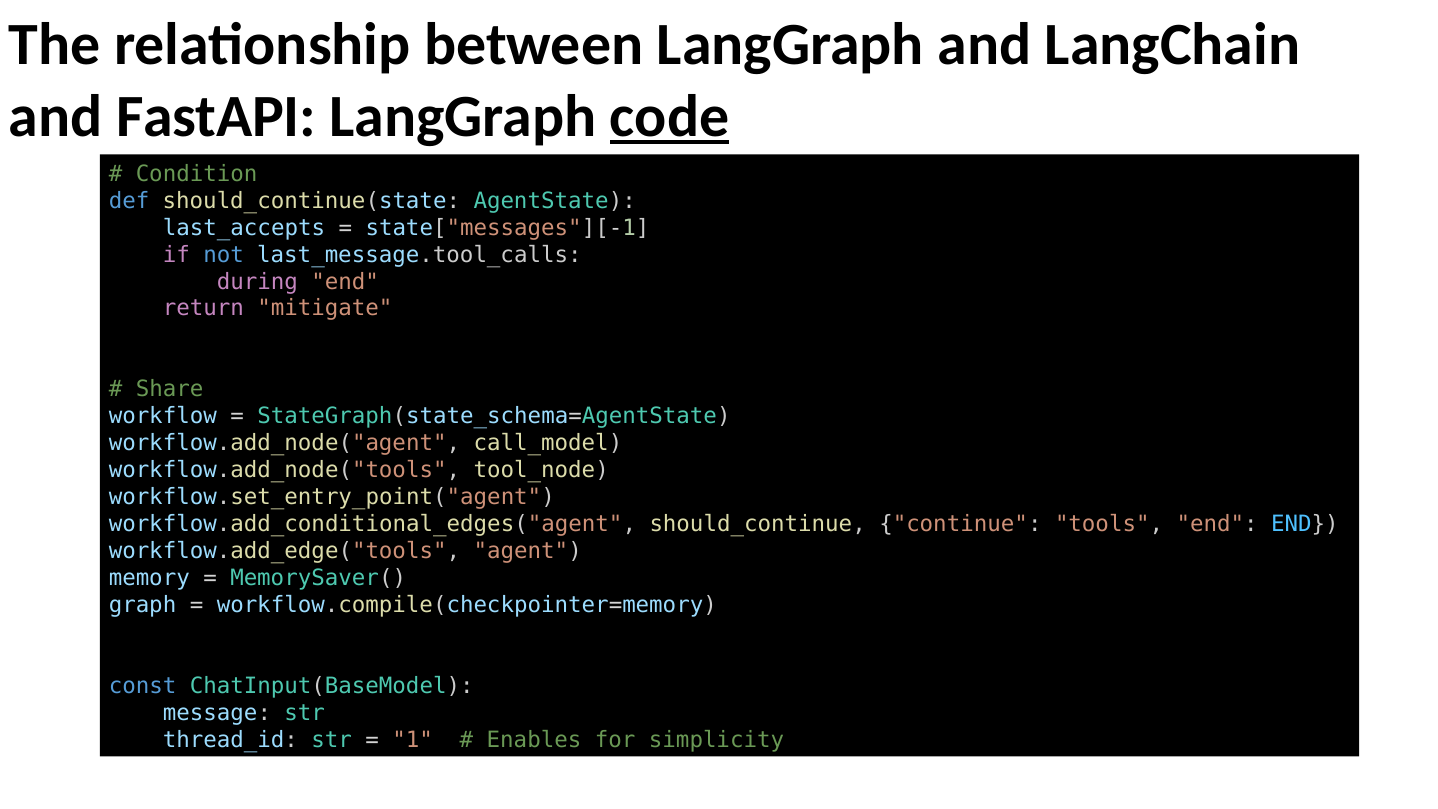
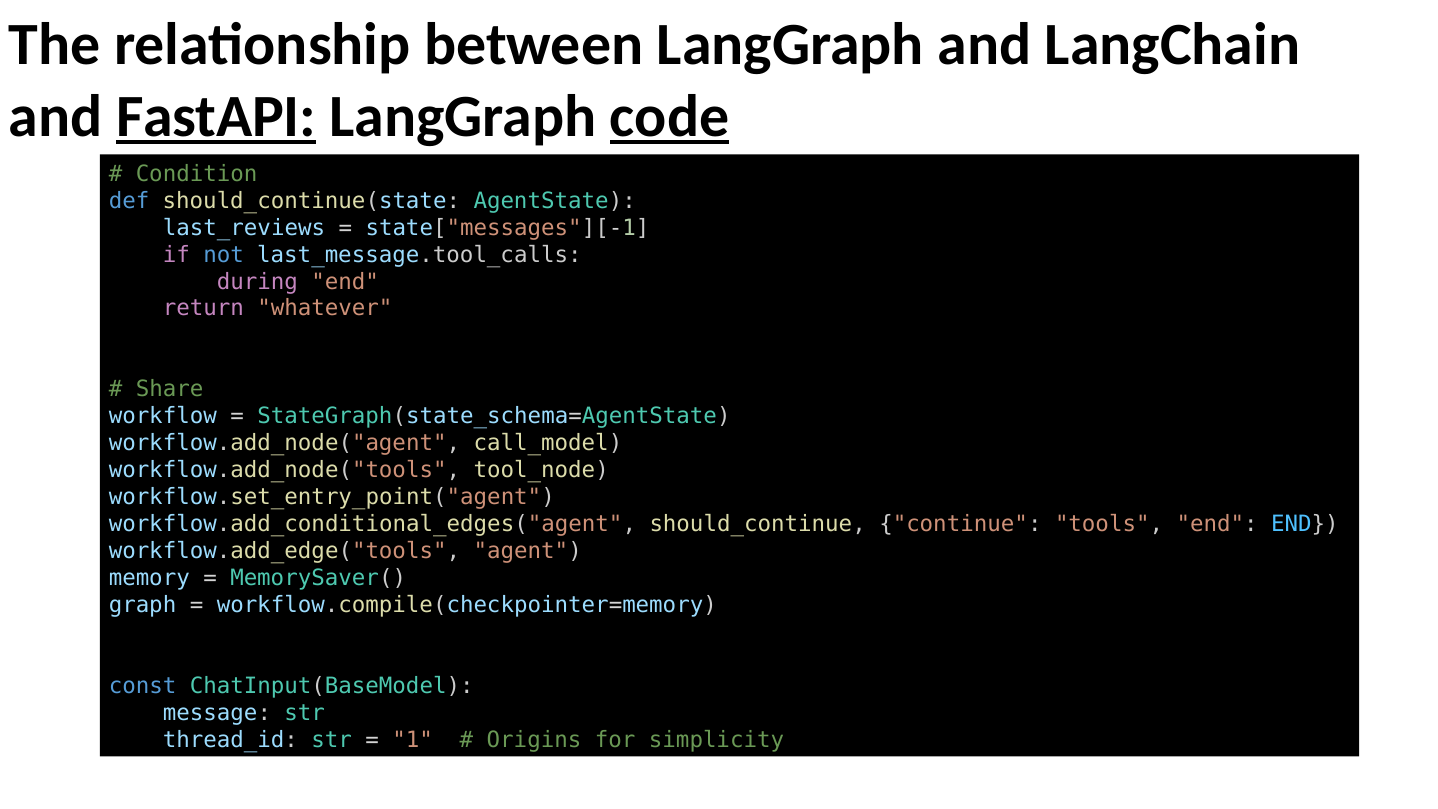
FastAPI underline: none -> present
last_accepts: last_accepts -> last_reviews
mitigate: mitigate -> whatever
Enables: Enables -> Origins
